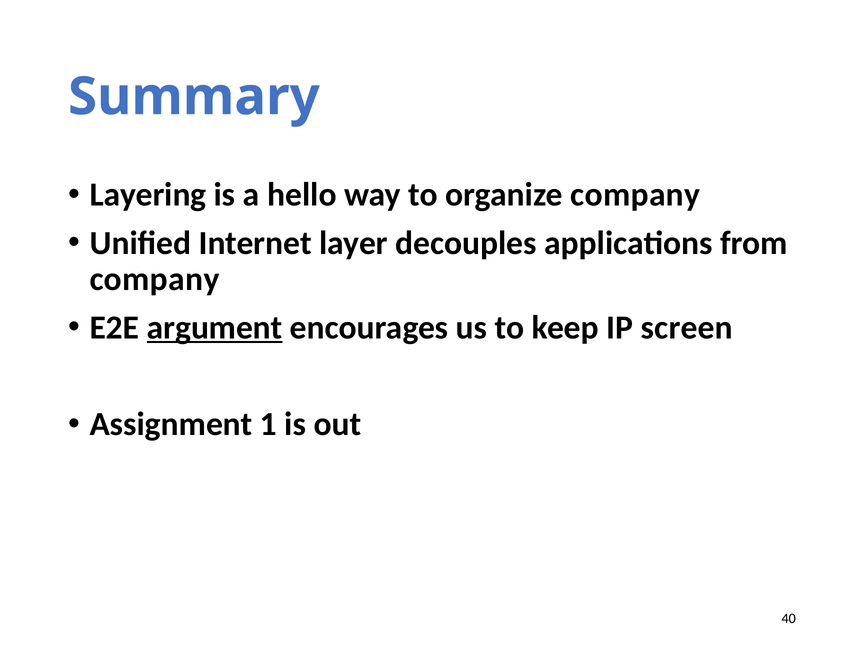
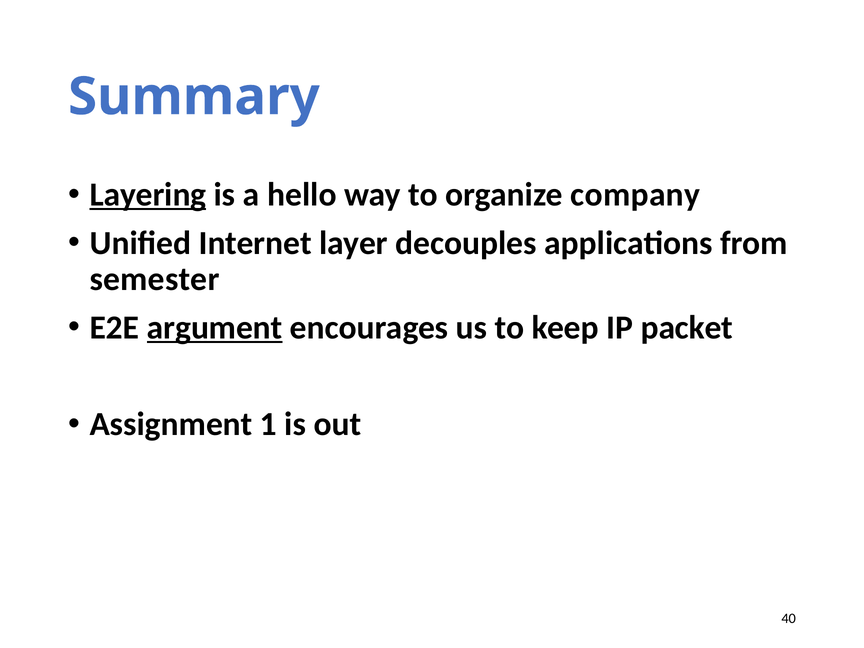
Layering underline: none -> present
company at (155, 279): company -> semester
screen: screen -> packet
